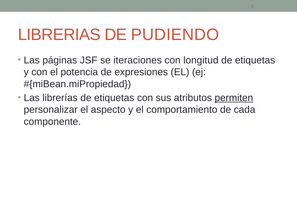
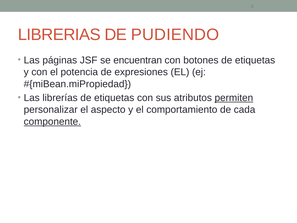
iteraciones: iteraciones -> encuentran
longitud: longitud -> botones
componente underline: none -> present
